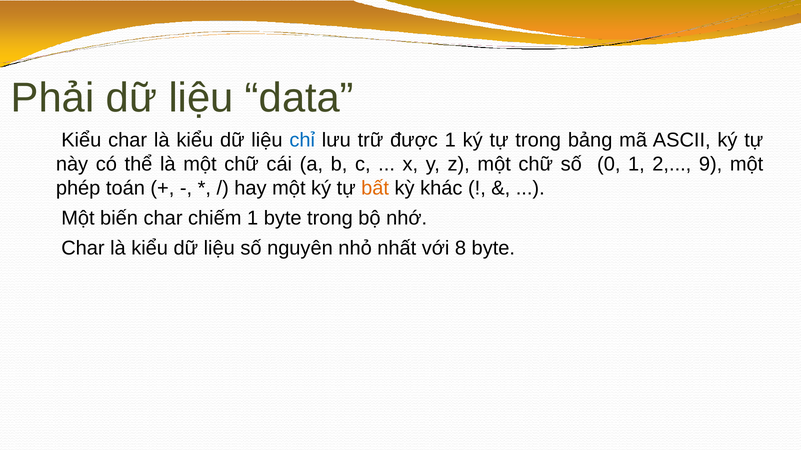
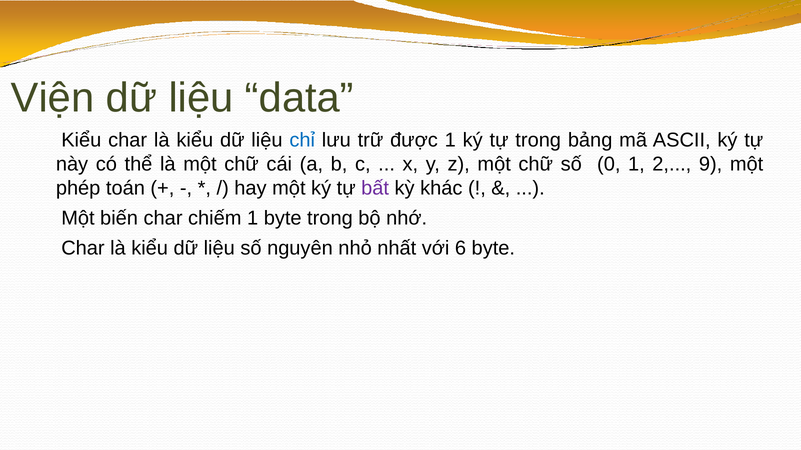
Phải: Phải -> Viện
bất colour: orange -> purple
8: 8 -> 6
